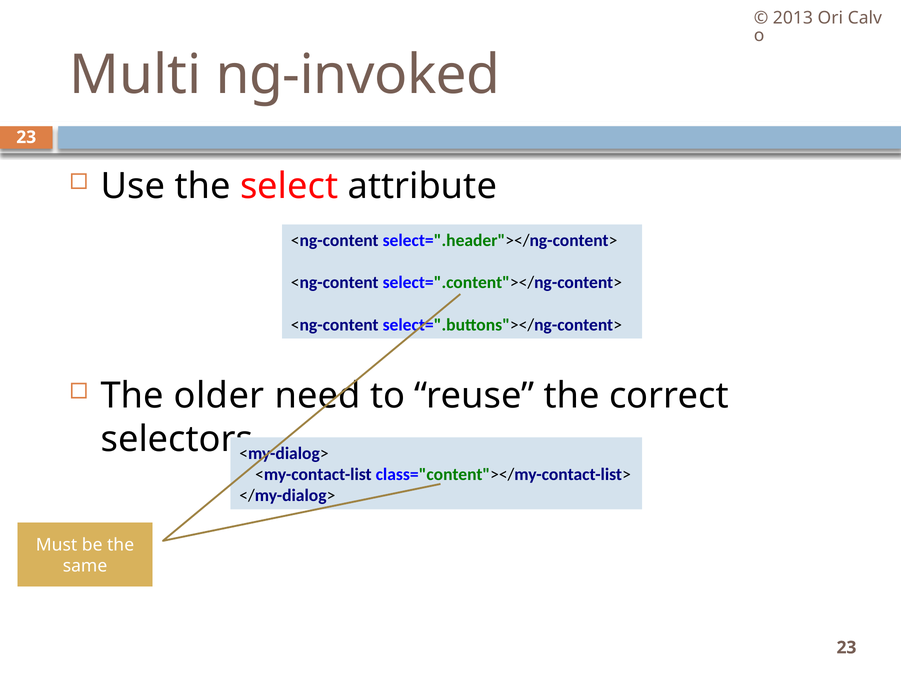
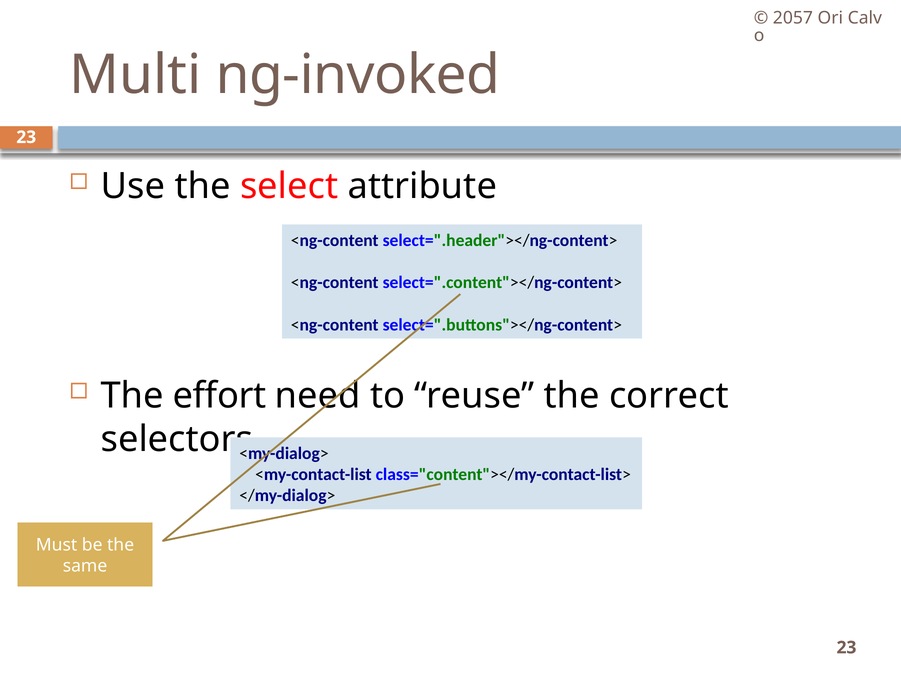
2013: 2013 -> 2057
older: older -> effort
